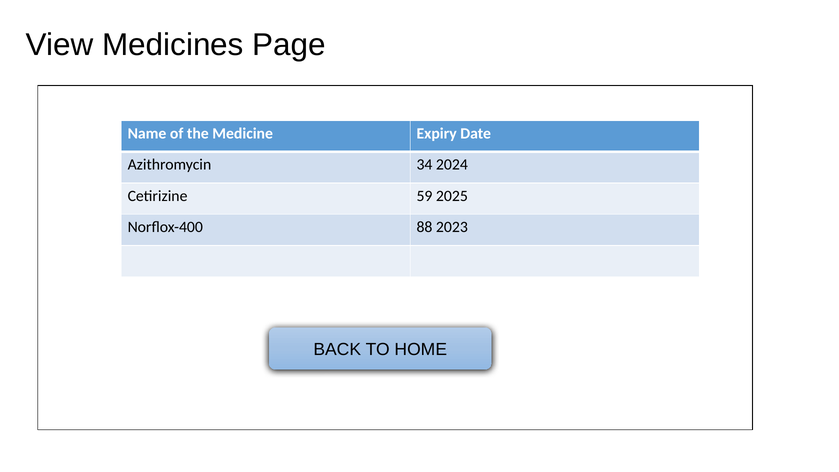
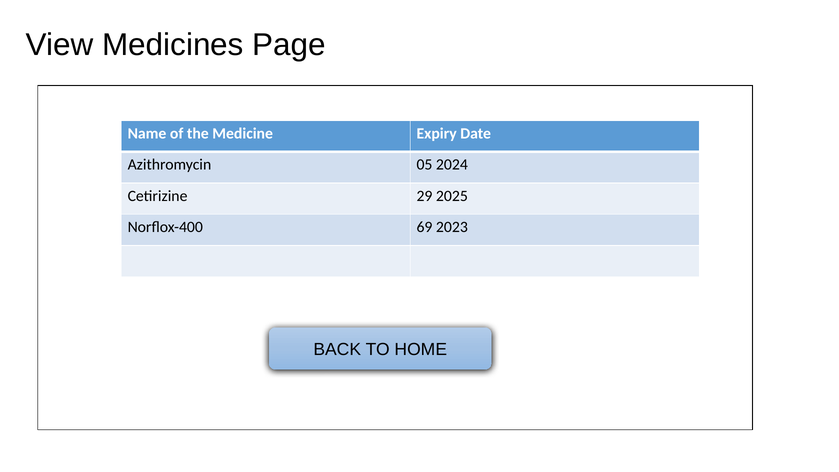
34: 34 -> 05
59: 59 -> 29
88: 88 -> 69
